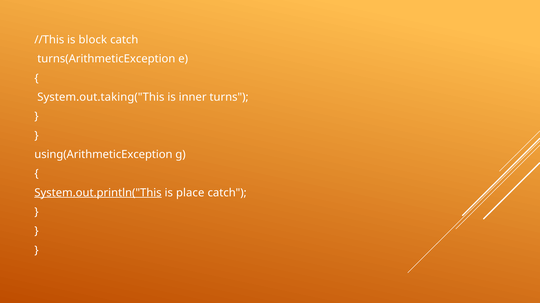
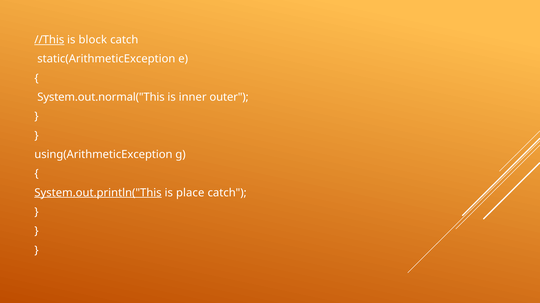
//This underline: none -> present
turns(ArithmeticException: turns(ArithmeticException -> static(ArithmeticException
System.out.taking("This: System.out.taking("This -> System.out.normal("This
turns: turns -> outer
